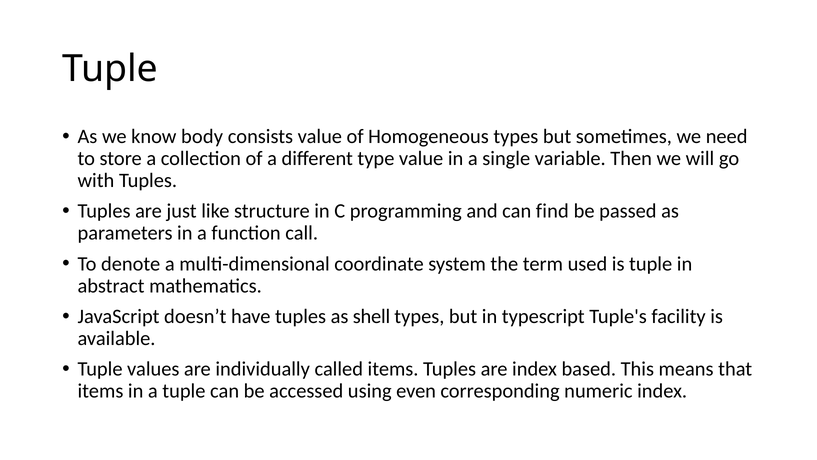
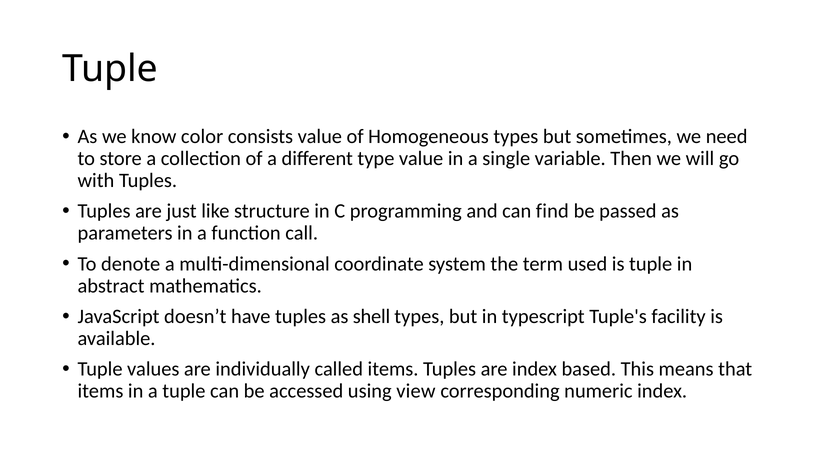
body: body -> color
even: even -> view
